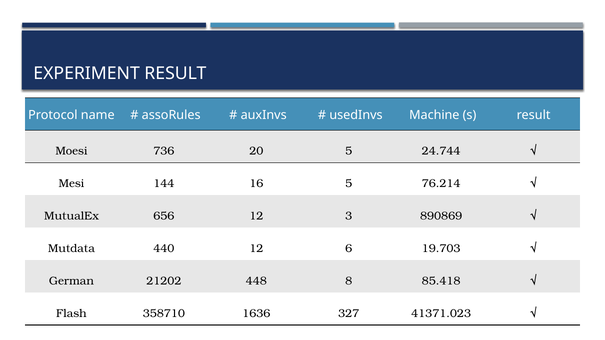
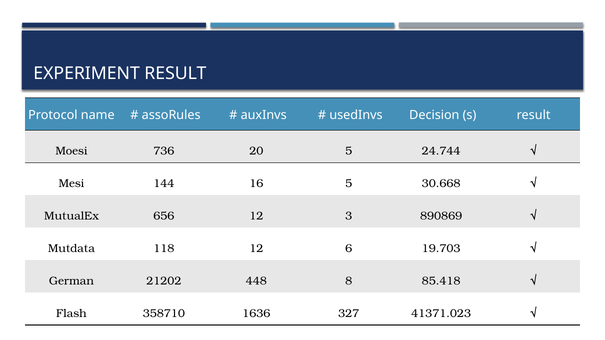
Machine: Machine -> Decision
76.214: 76.214 -> 30.668
440: 440 -> 118
